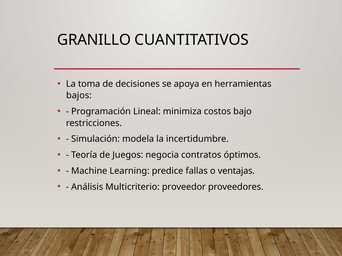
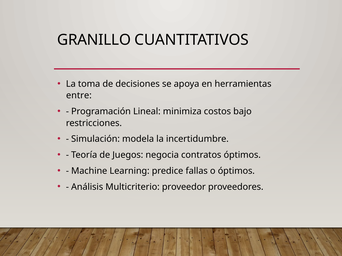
bajos: bajos -> entre
o ventajas: ventajas -> óptimos
